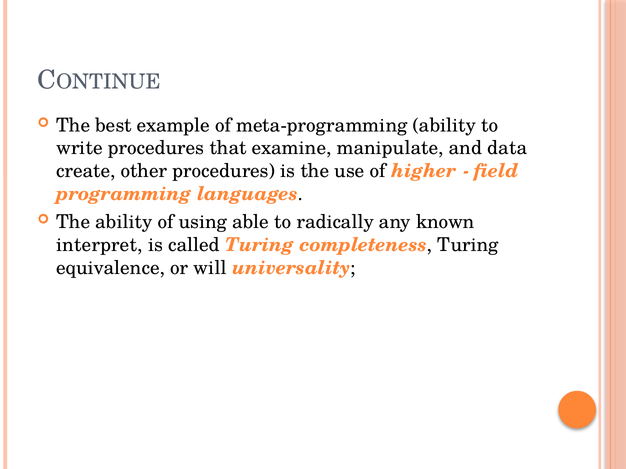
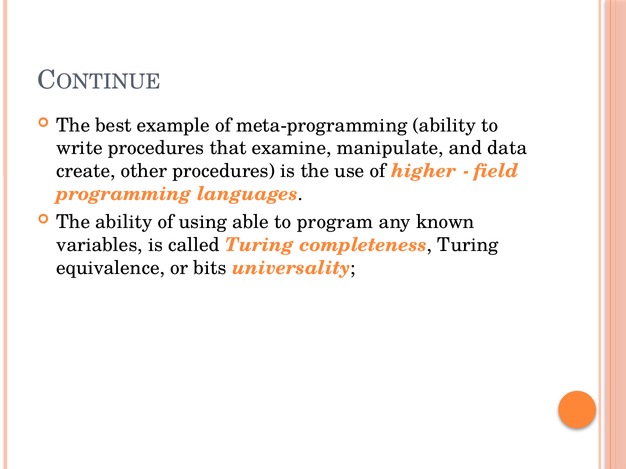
radically: radically -> program
interpret: interpret -> variables
will: will -> bits
